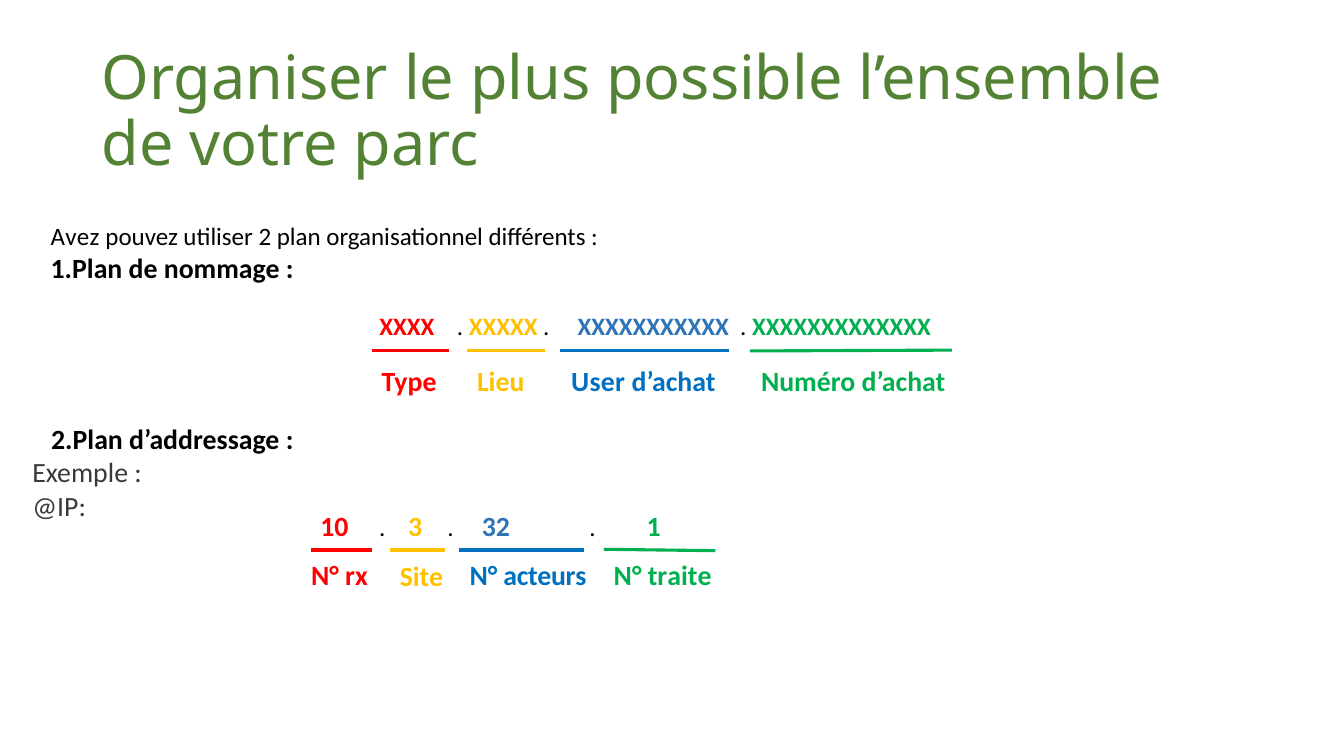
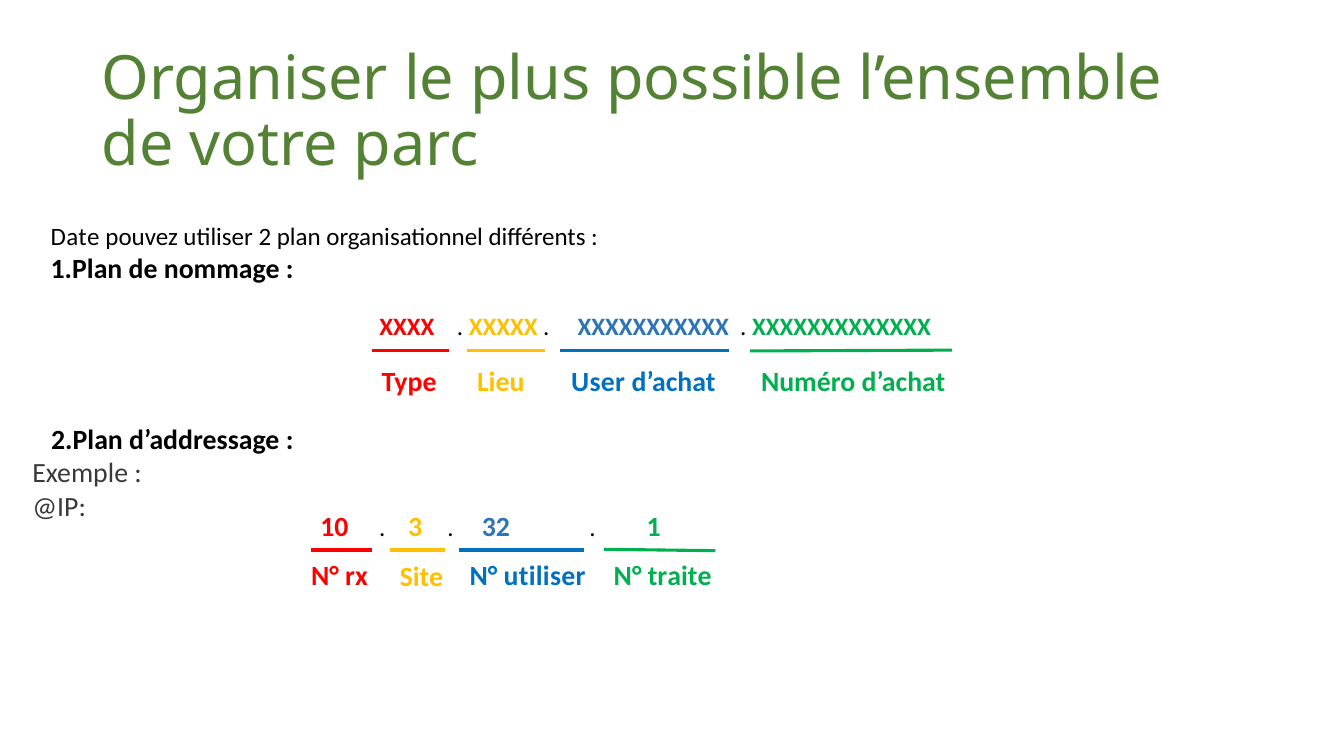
Avez: Avez -> Date
N° acteurs: acteurs -> utiliser
